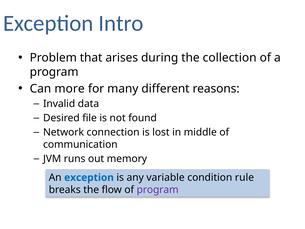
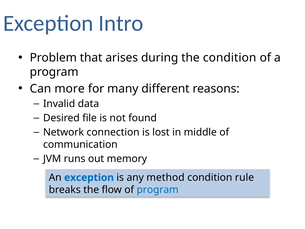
the collection: collection -> condition
variable: variable -> method
program at (158, 190) colour: purple -> blue
